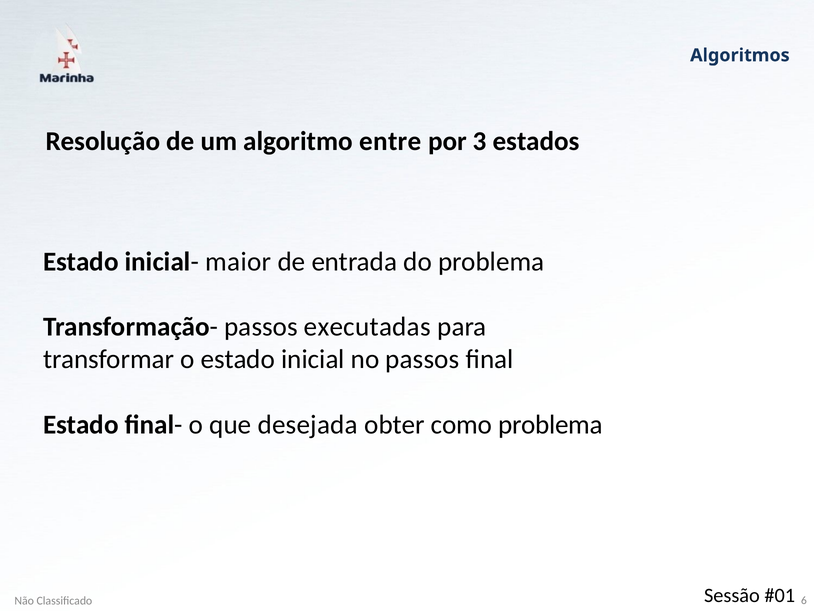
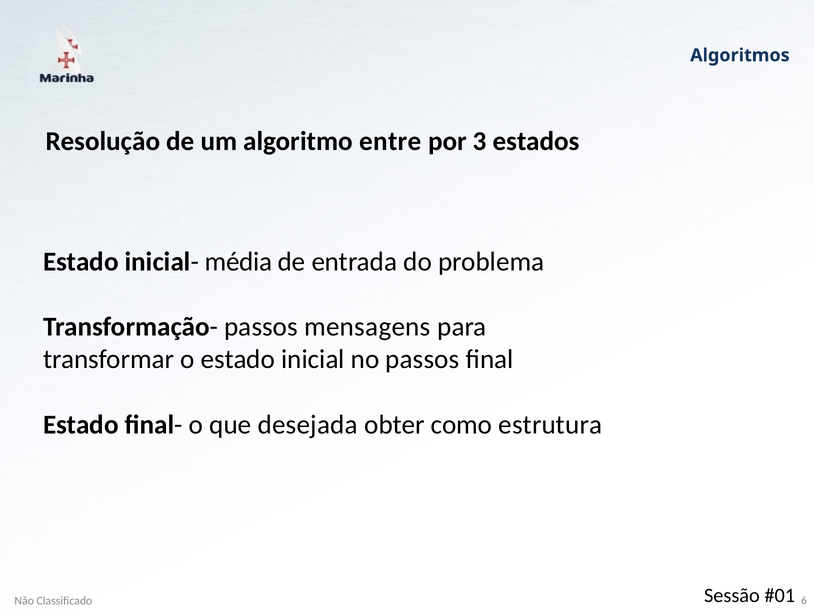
maior: maior -> média
executadas: executadas -> mensagens
como problema: problema -> estrutura
